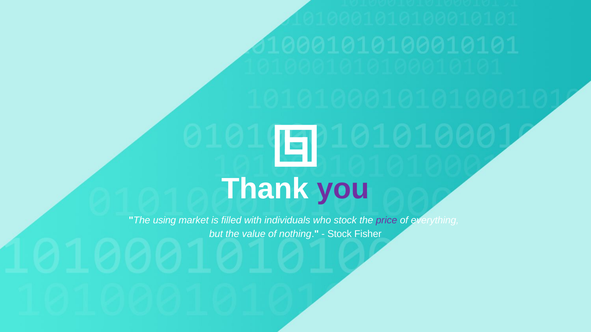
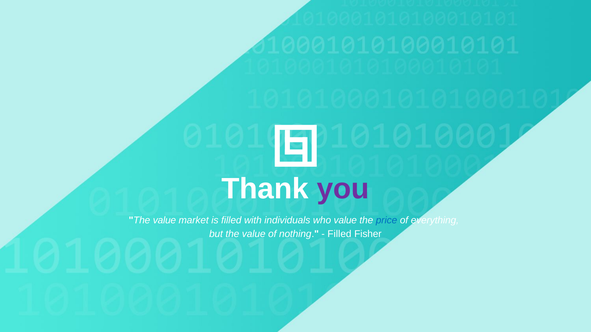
using at (164, 220): using -> value
who stock: stock -> value
price colour: purple -> blue
Stock at (340, 234): Stock -> Filled
